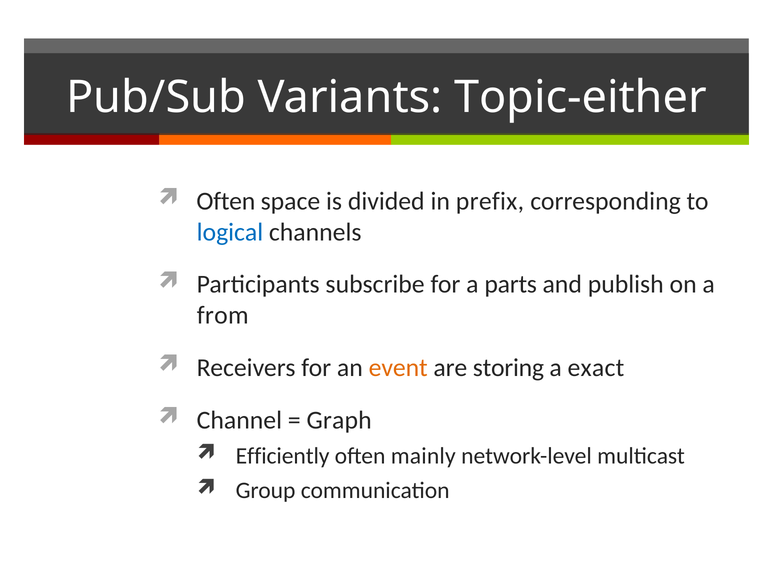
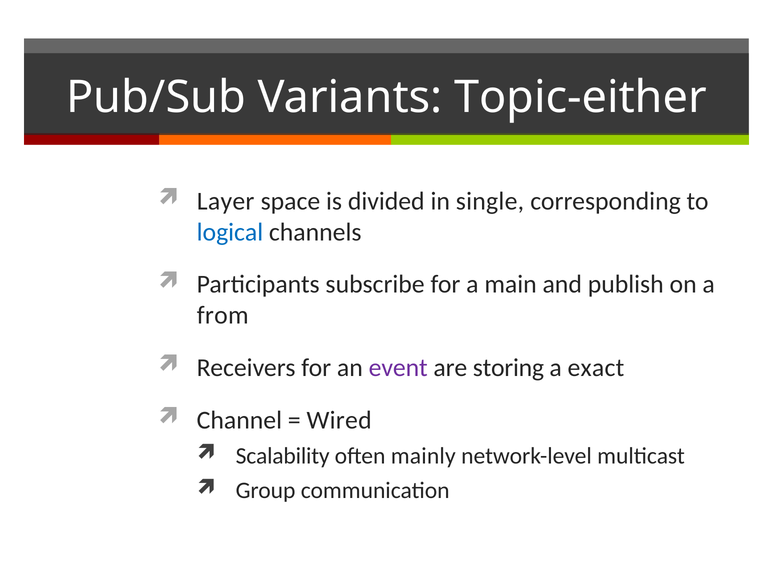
Often at (226, 202): Often -> Layer
prefix: prefix -> single
parts: parts -> main
event colour: orange -> purple
Graph: Graph -> Wired
Efficiently: Efficiently -> Scalability
